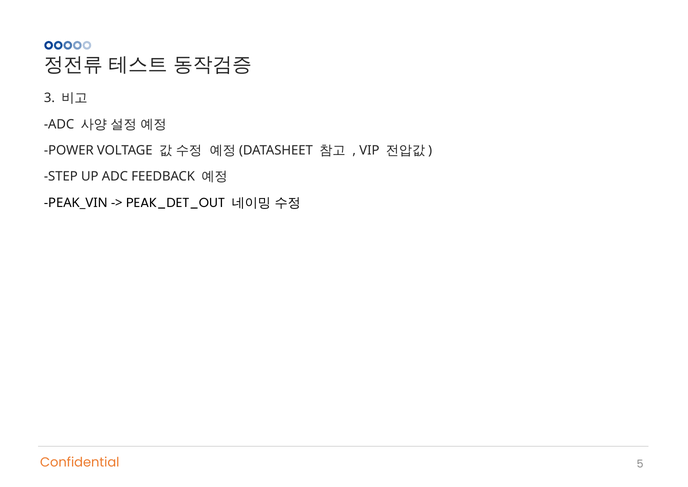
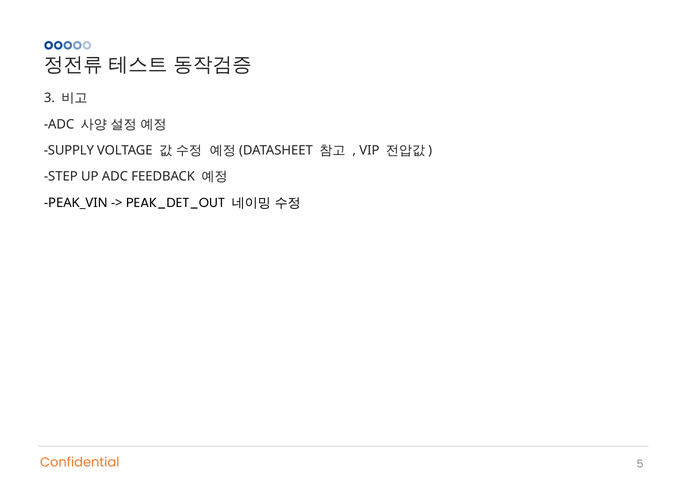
POWER: POWER -> SUPPLY
